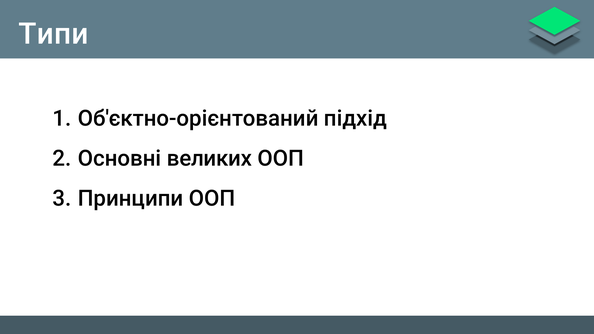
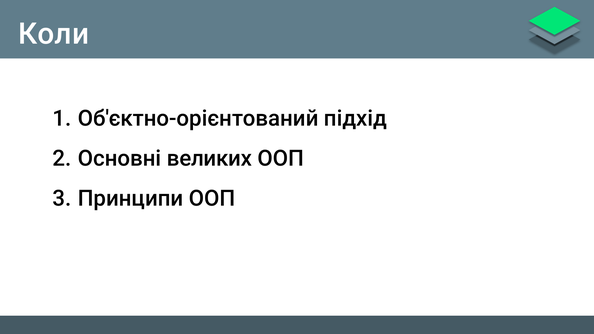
Типи: Типи -> Коли
